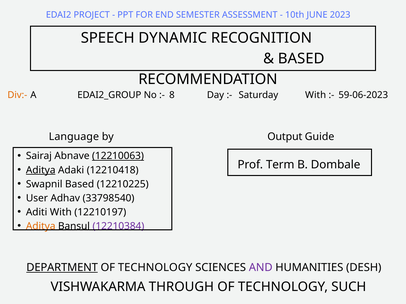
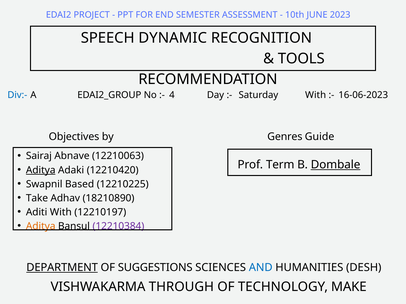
BASED at (301, 59): BASED -> TOOLS
Div:- colour: orange -> blue
8: 8 -> 4
59-06-2023: 59-06-2023 -> 16-06-2023
Language: Language -> Objectives
Output: Output -> Genres
12210063 underline: present -> none
Dombale underline: none -> present
12210418: 12210418 -> 12210420
User: User -> Take
33798540: 33798540 -> 18210890
TECHNOLOGY at (155, 268): TECHNOLOGY -> SUGGESTIONS
AND colour: purple -> blue
SUCH: SUCH -> MAKE
